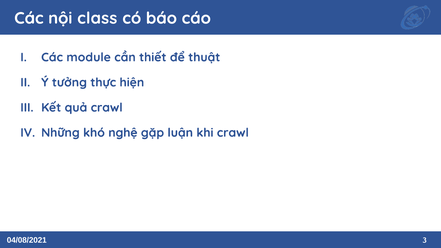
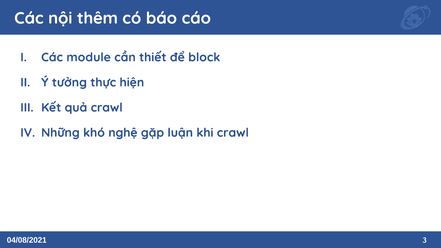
class: class -> thêm
thuật: thuật -> block
